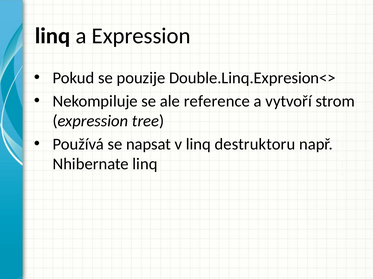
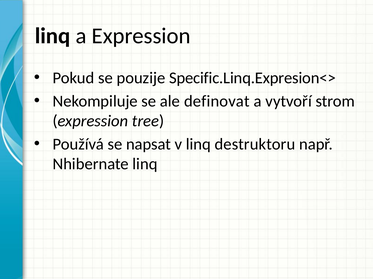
Double.Linq.Expresion<>: Double.Linq.Expresion<> -> Specific.Linq.Expresion<>
reference: reference -> definovat
